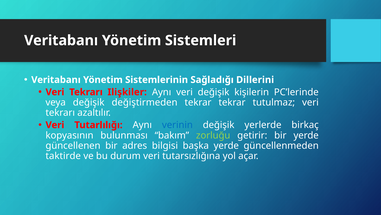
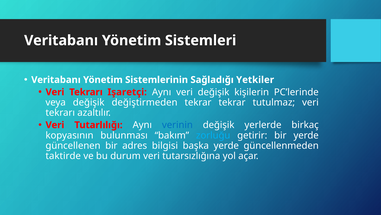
Dillerini: Dillerini -> Yetkiler
Ilişkiler: Ilişkiler -> Işaretçi
zorluğu colour: light green -> light blue
